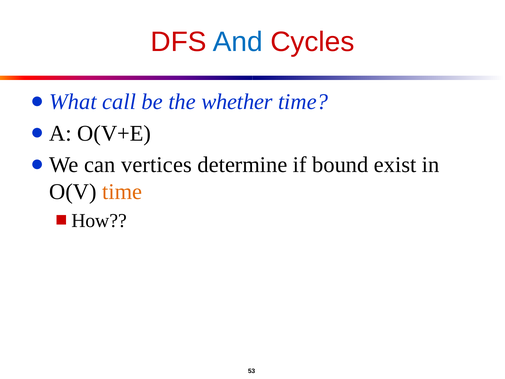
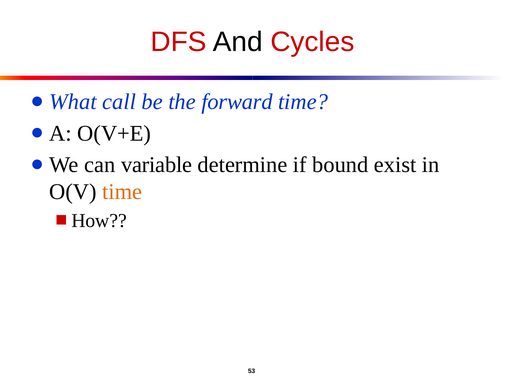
And colour: blue -> black
whether: whether -> forward
vertices: vertices -> variable
